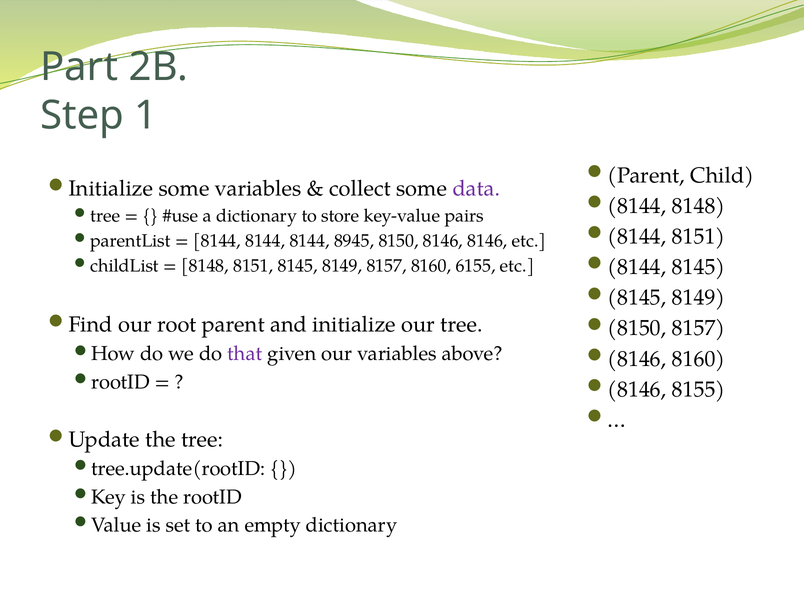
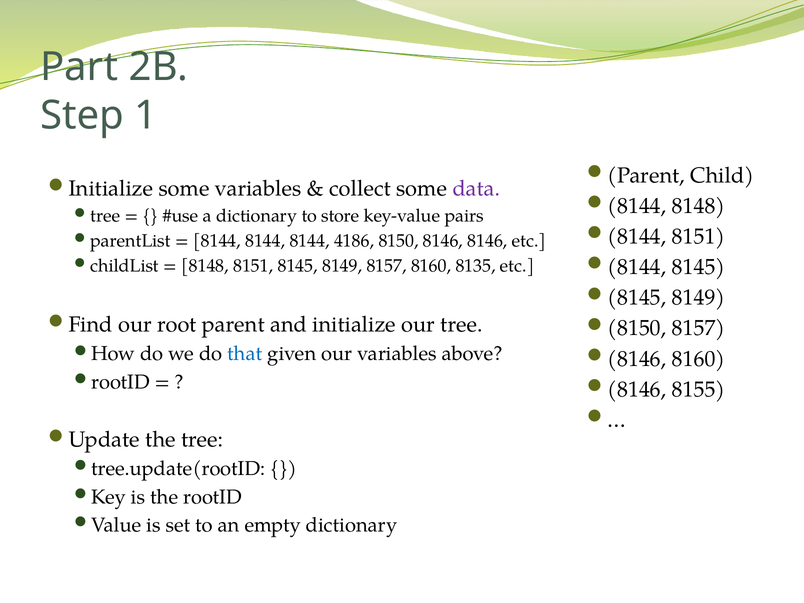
8945: 8945 -> 4186
6155: 6155 -> 8135
that colour: purple -> blue
